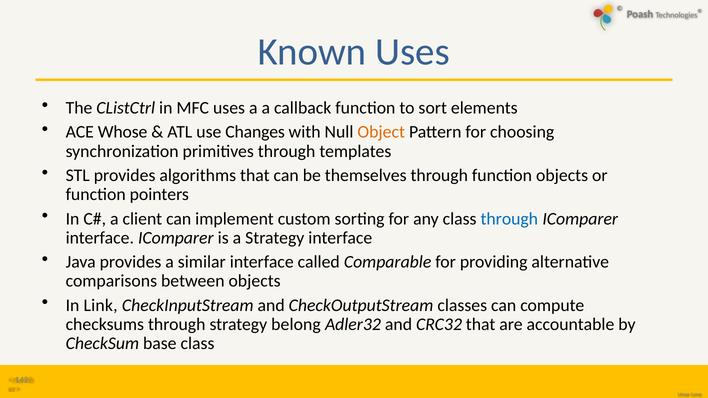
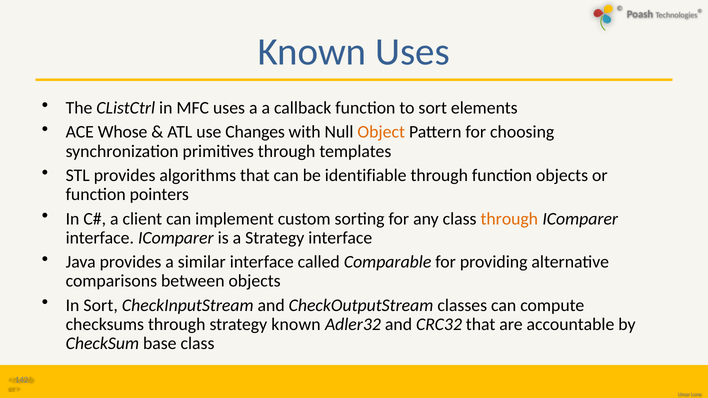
themselves: themselves -> identifiable
through at (509, 219) colour: blue -> orange
In Link: Link -> Sort
strategy belong: belong -> known
